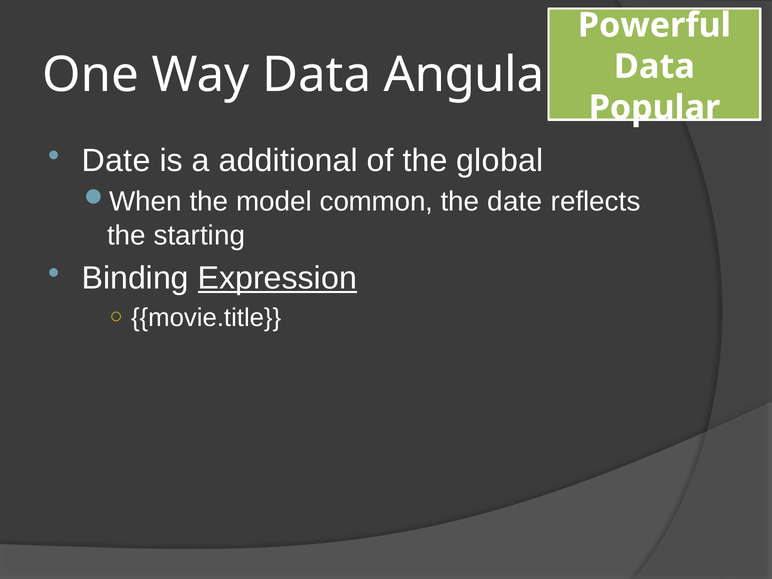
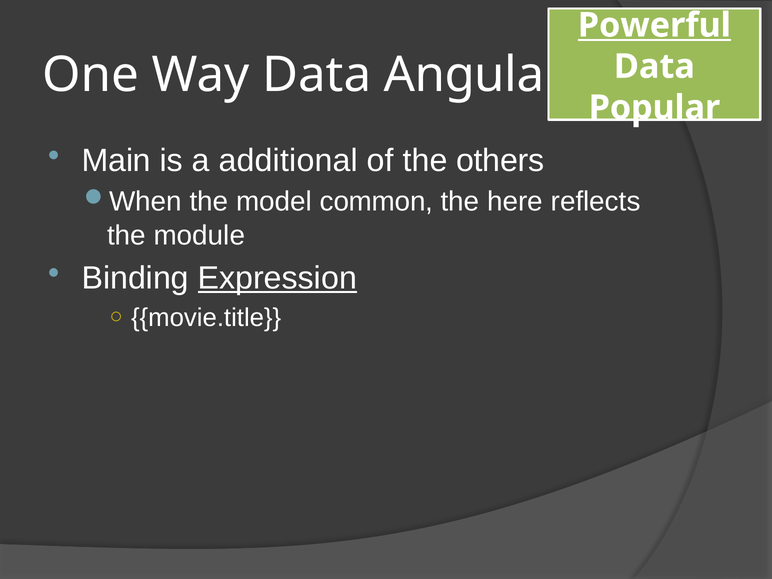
Powerful underline: none -> present
Date at (116, 160): Date -> Main
global: global -> others
the date: date -> here
starting: starting -> module
